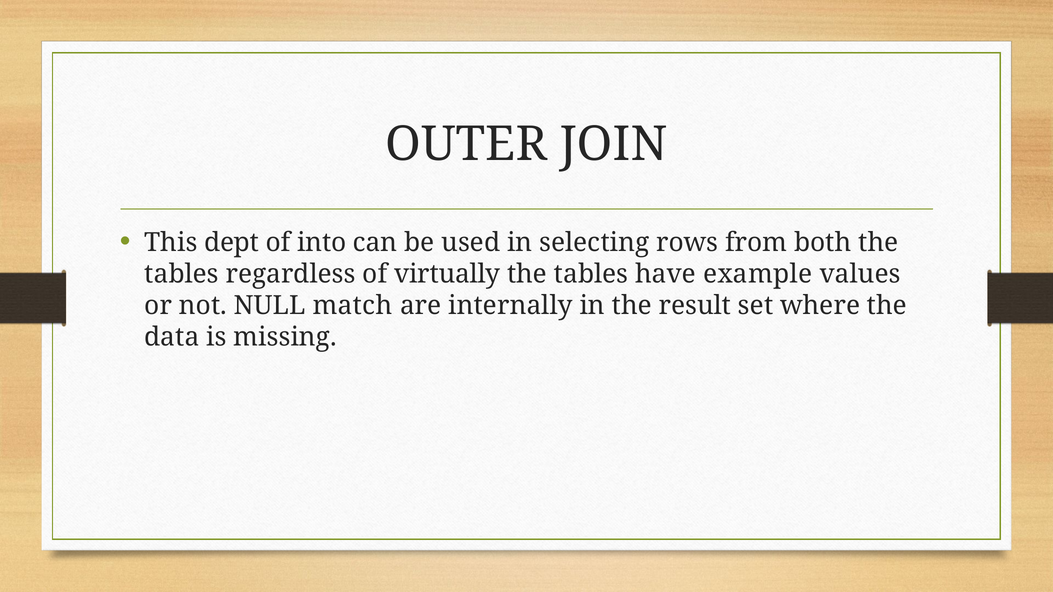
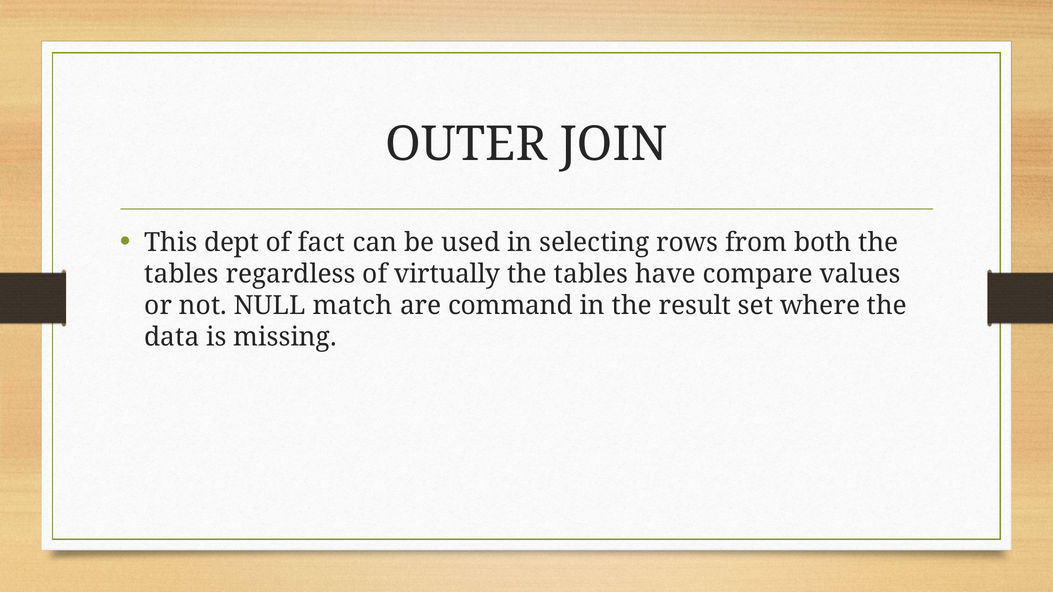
into: into -> fact
example: example -> compare
internally: internally -> command
